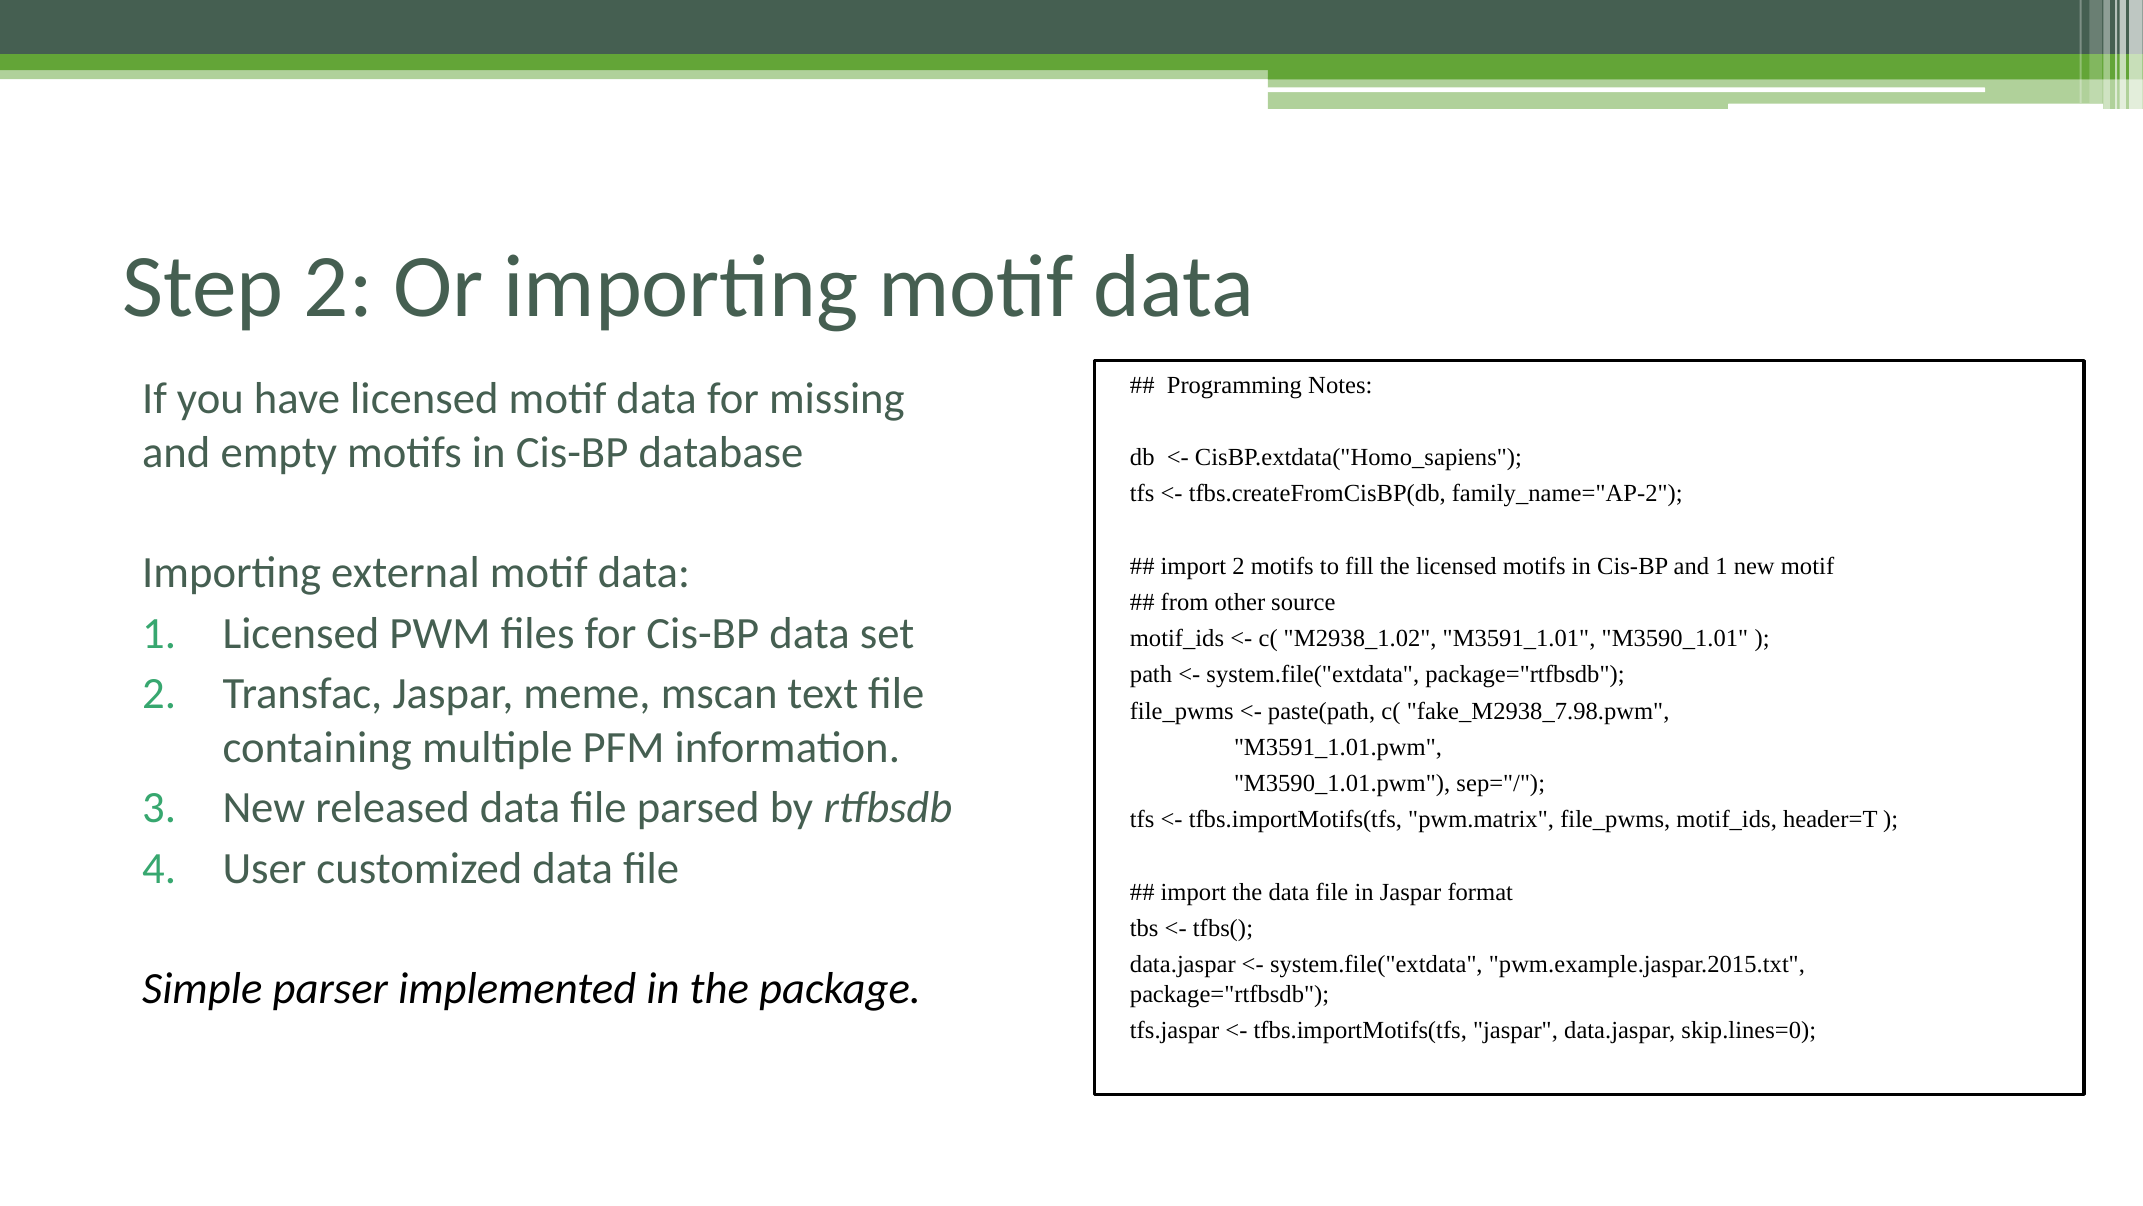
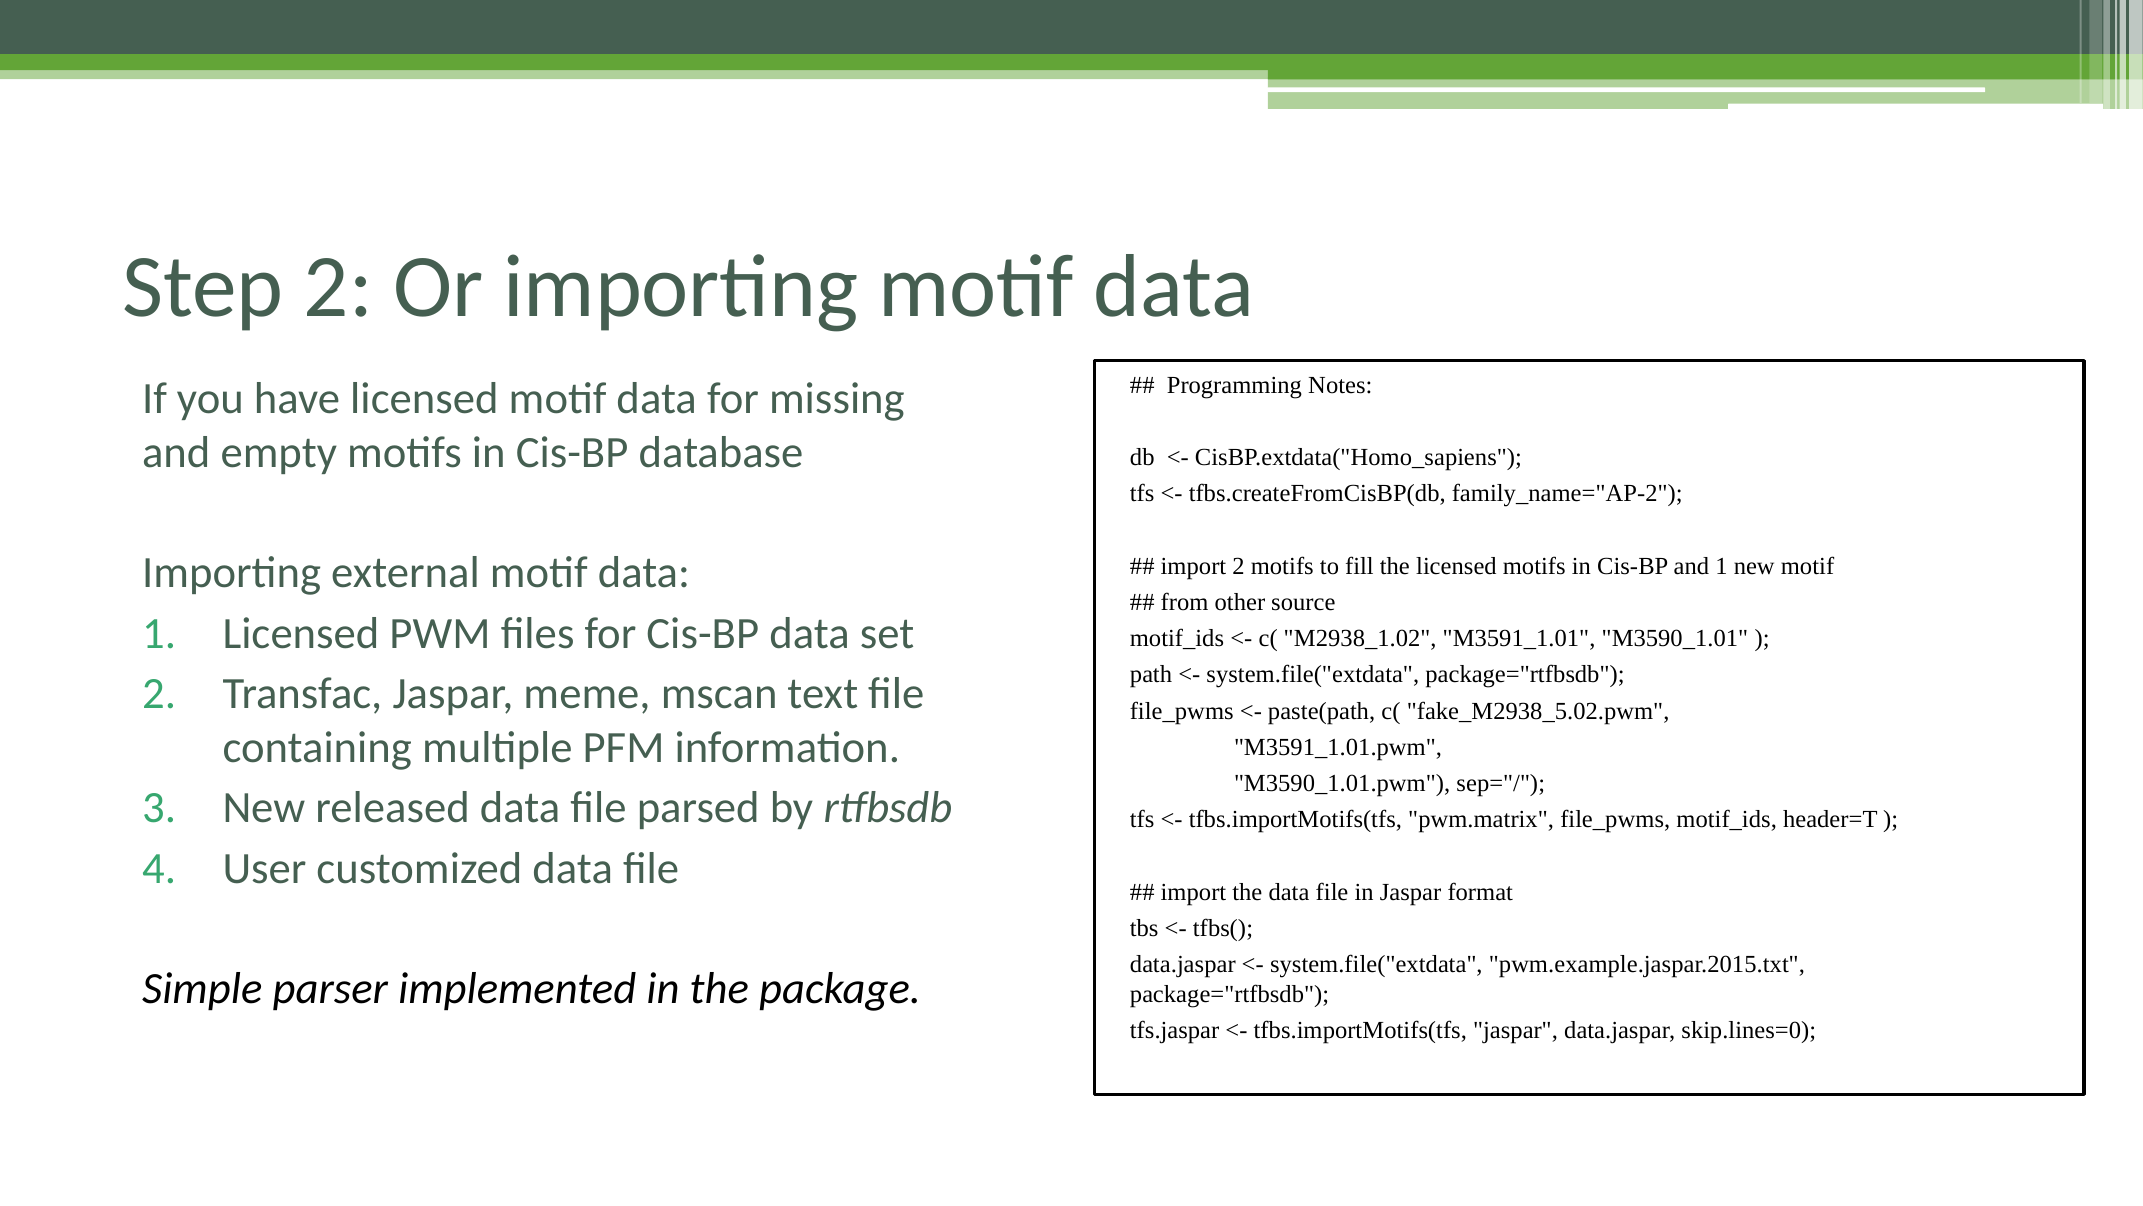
fake_M2938_7.98.pwm: fake_M2938_7.98.pwm -> fake_M2938_5.02.pwm
